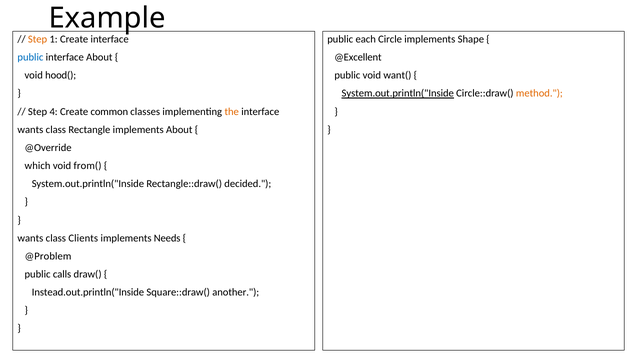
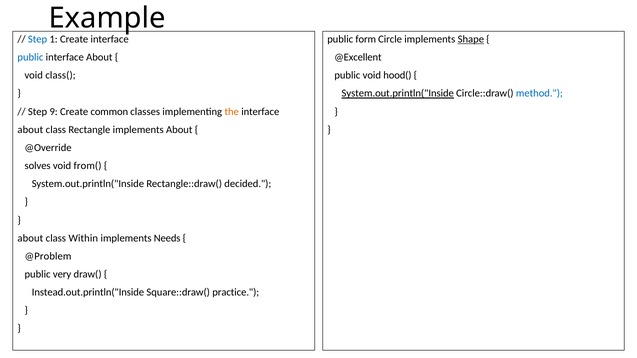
Step at (38, 39) colour: orange -> blue
each: each -> form
Shape underline: none -> present
hood(: hood( -> class(
want(: want( -> hood(
method colour: orange -> blue
4: 4 -> 9
wants at (30, 130): wants -> about
which: which -> solves
wants at (30, 238): wants -> about
Clients: Clients -> Within
calls: calls -> very
another: another -> practice
